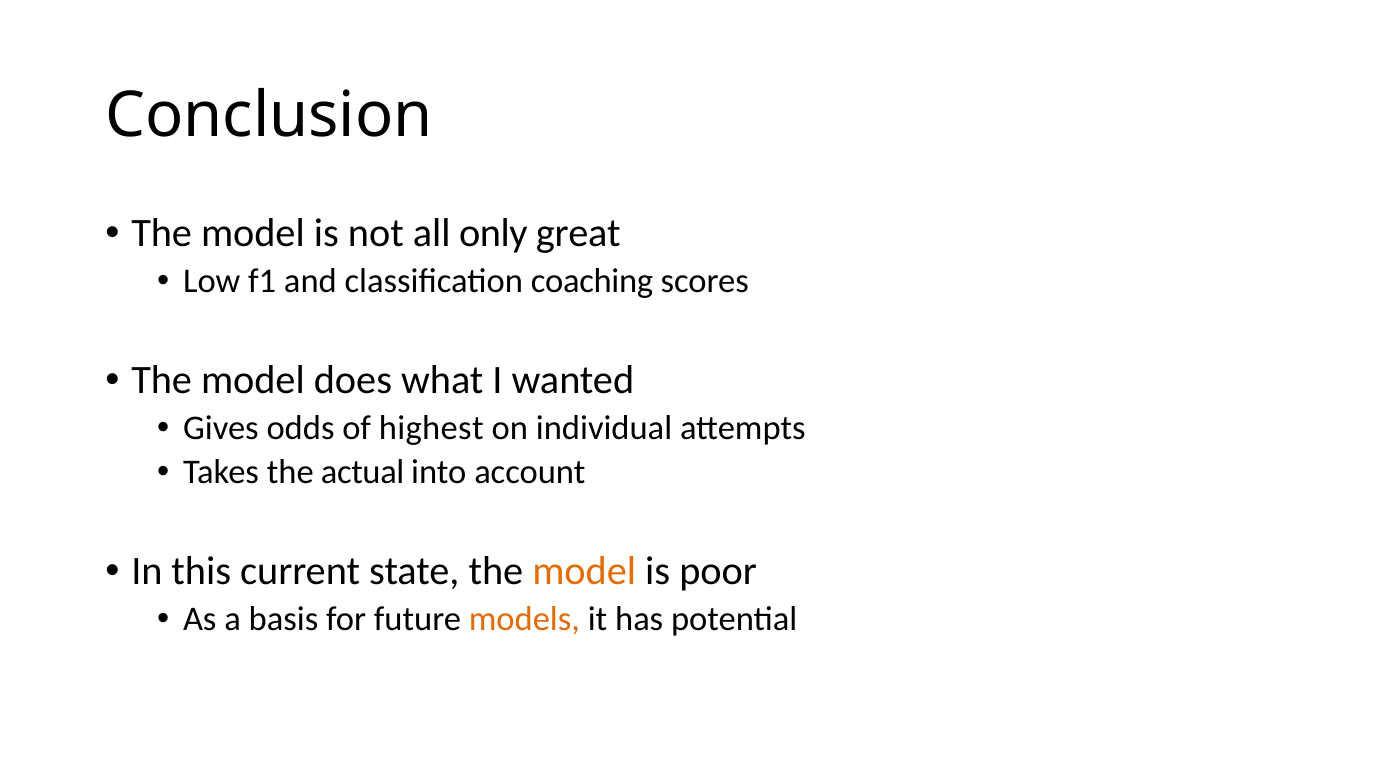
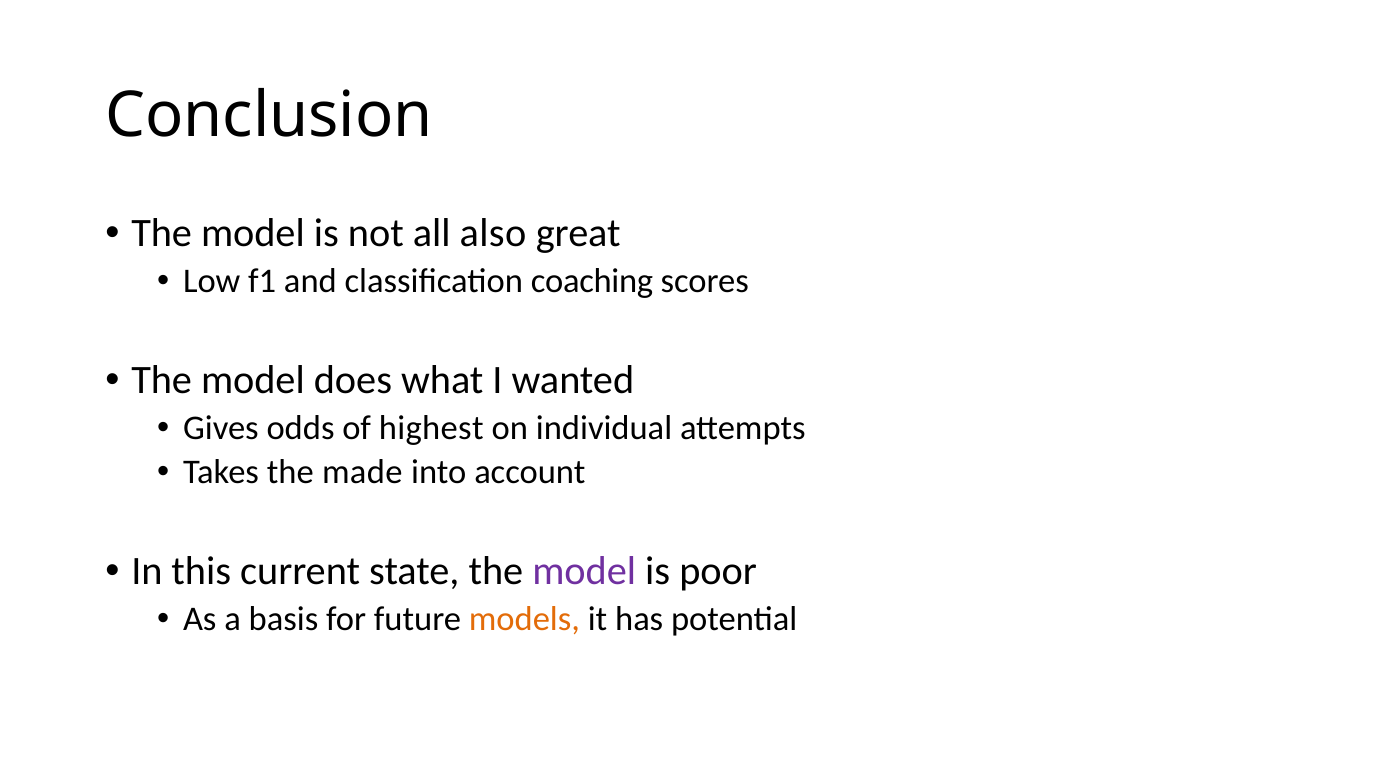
only: only -> also
actual: actual -> made
model at (584, 572) colour: orange -> purple
